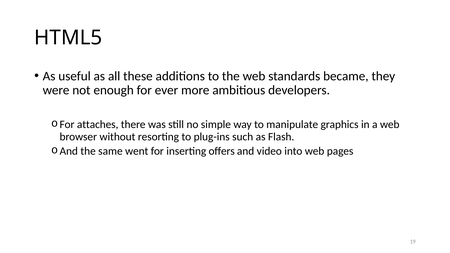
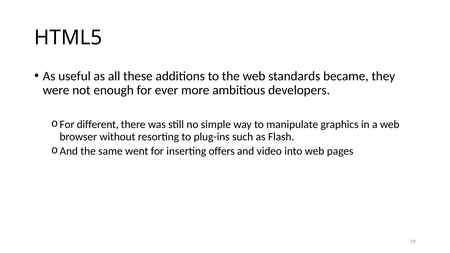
attaches: attaches -> different
